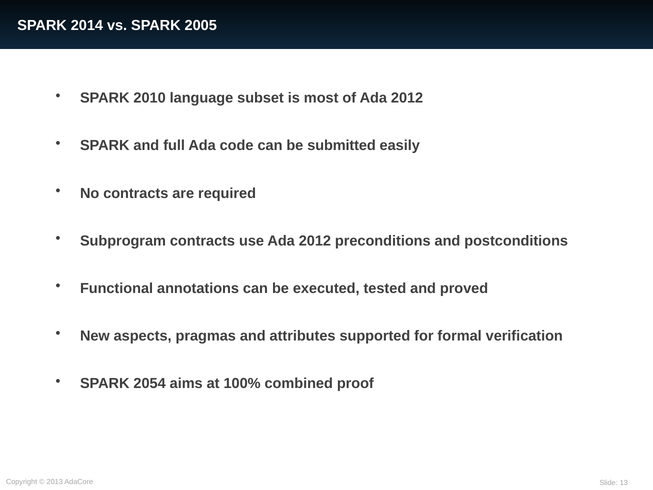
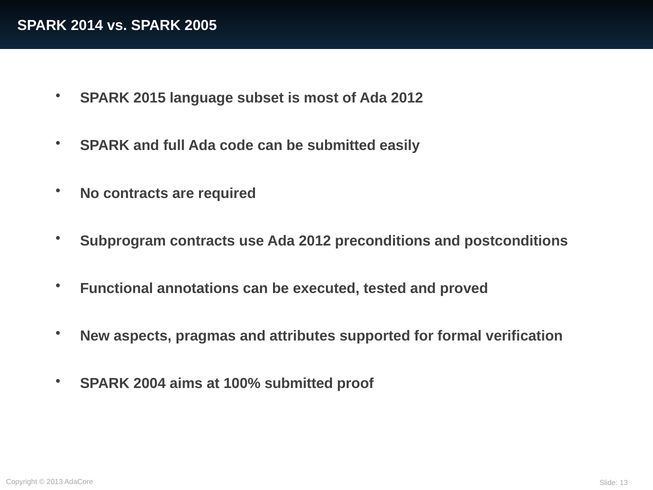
2010: 2010 -> 2015
2054: 2054 -> 2004
100% combined: combined -> submitted
